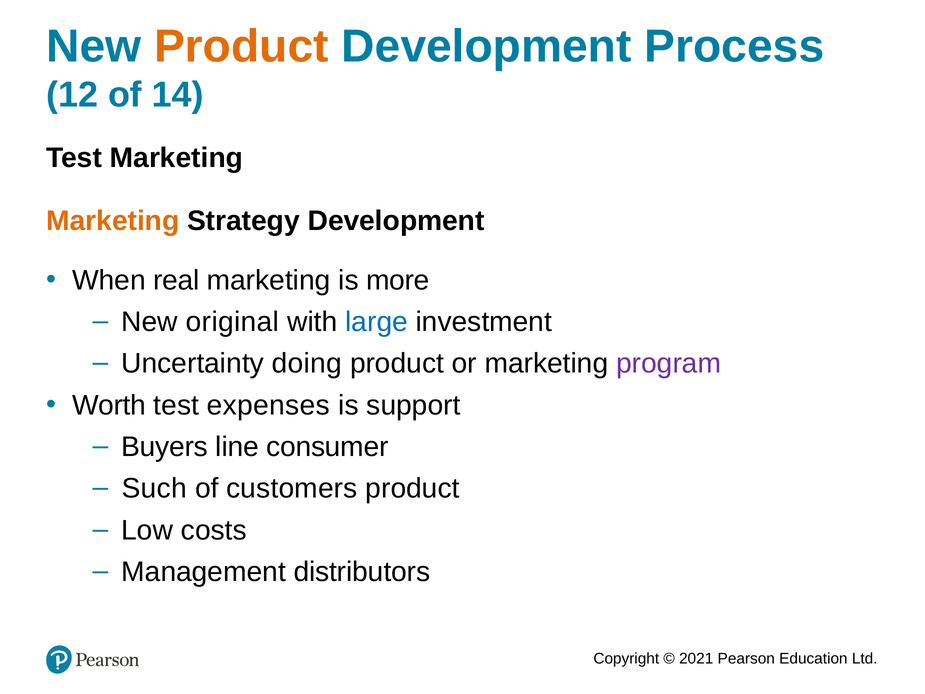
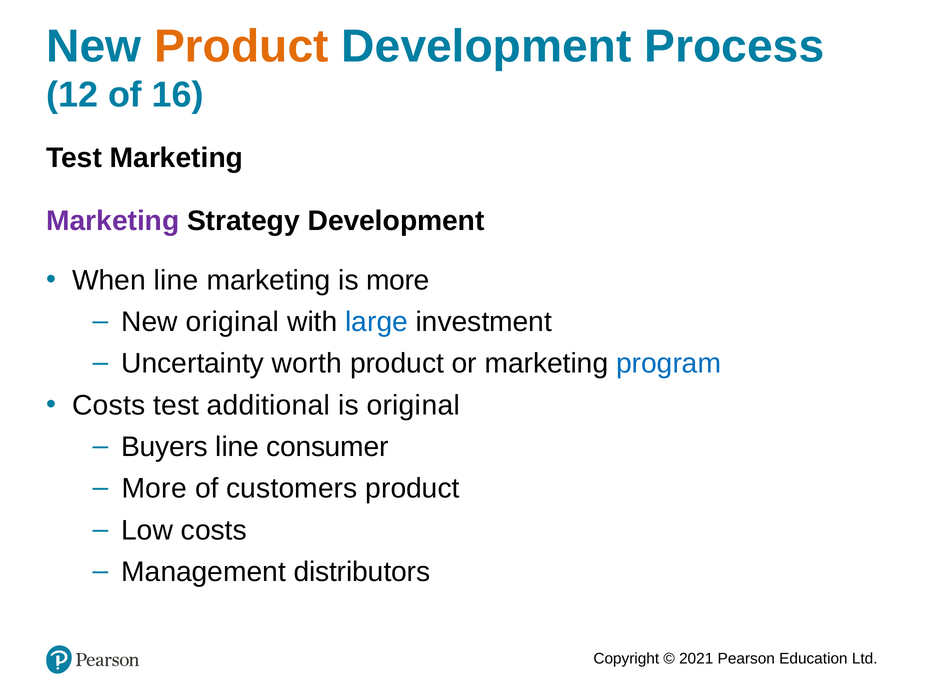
14: 14 -> 16
Marketing at (113, 221) colour: orange -> purple
When real: real -> line
doing: doing -> worth
program colour: purple -> blue
Worth at (109, 405): Worth -> Costs
expenses: expenses -> additional
is support: support -> original
Such at (154, 488): Such -> More
